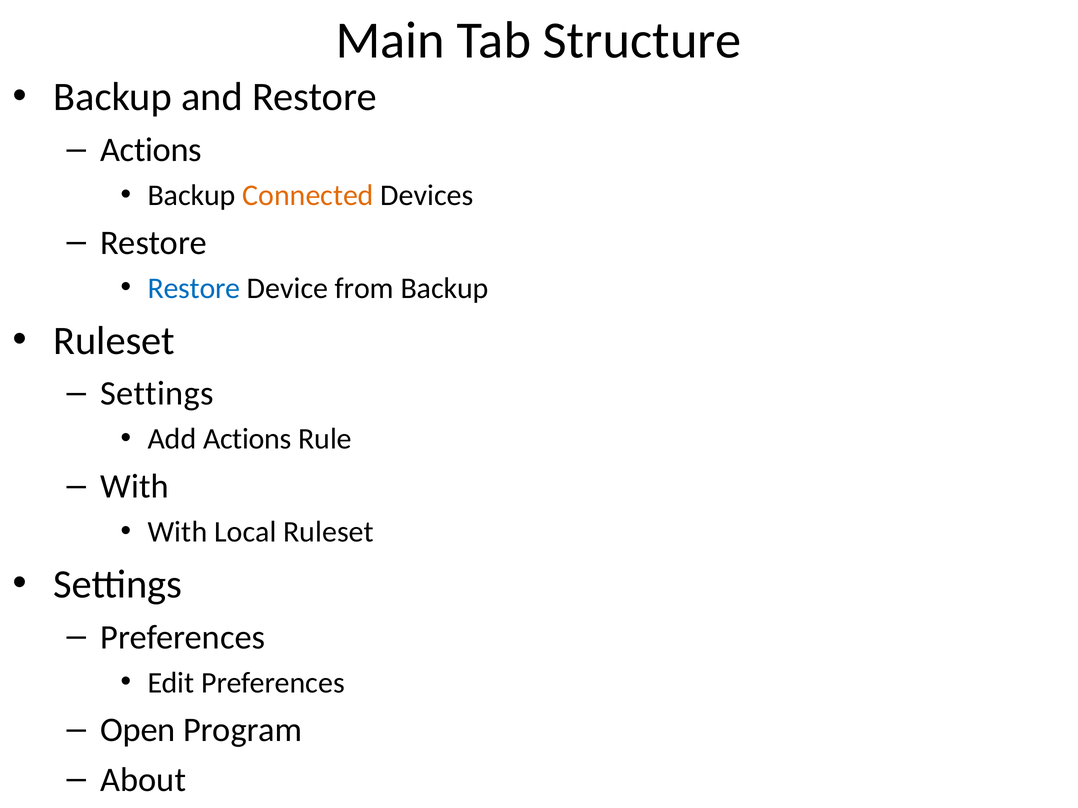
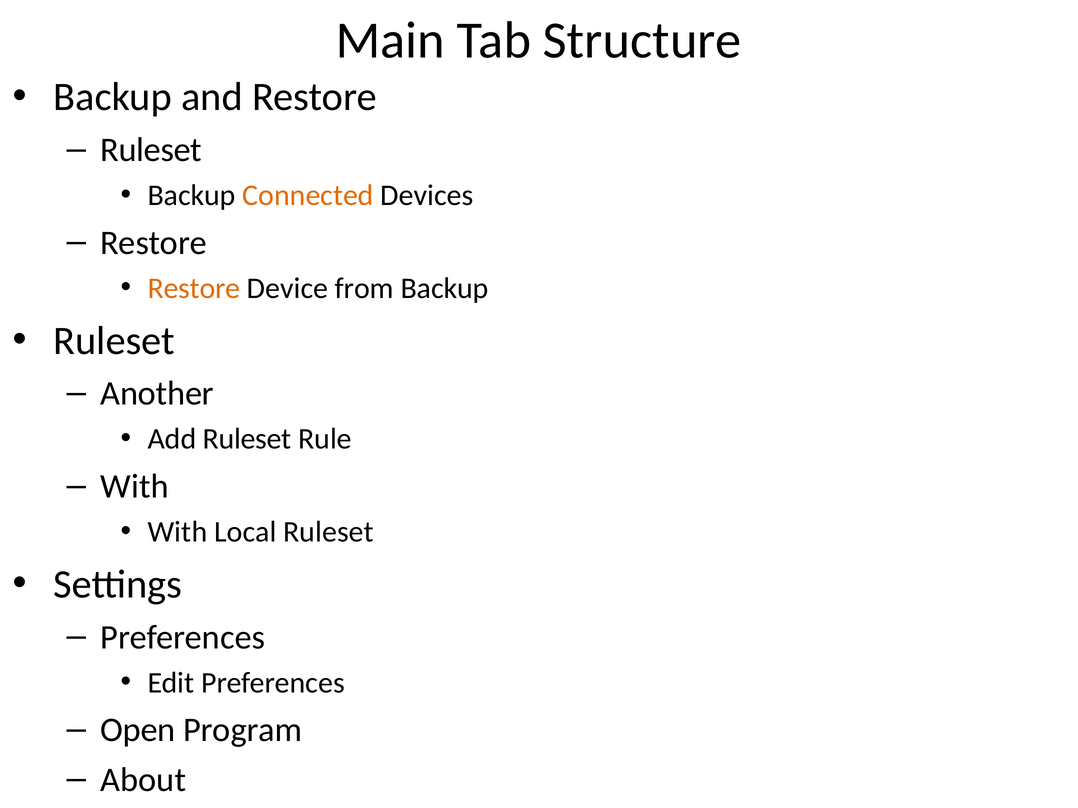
Actions at (151, 150): Actions -> Ruleset
Restore at (194, 288) colour: blue -> orange
Settings at (157, 394): Settings -> Another
Add Actions: Actions -> Ruleset
